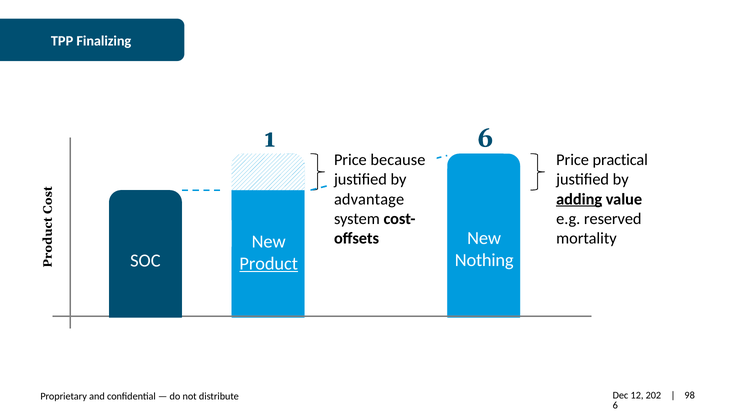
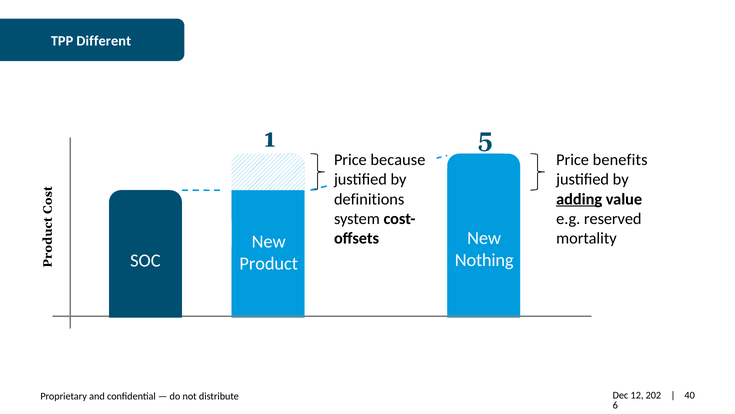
Finalizing: Finalizing -> Different
1 6: 6 -> 5
practical: practical -> benefits
advantage: advantage -> definitions
Product underline: present -> none
98: 98 -> 40
